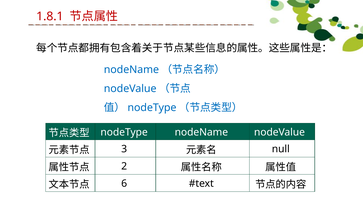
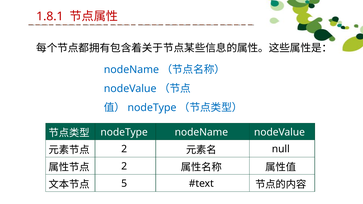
3 at (124, 149): 3 -> 2
6: 6 -> 5
